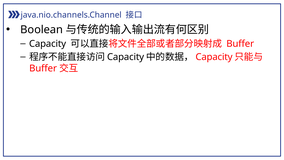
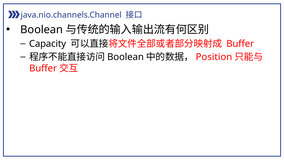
Capacity at (126, 57): Capacity -> Boolean
Capacity at (214, 57): Capacity -> Position
